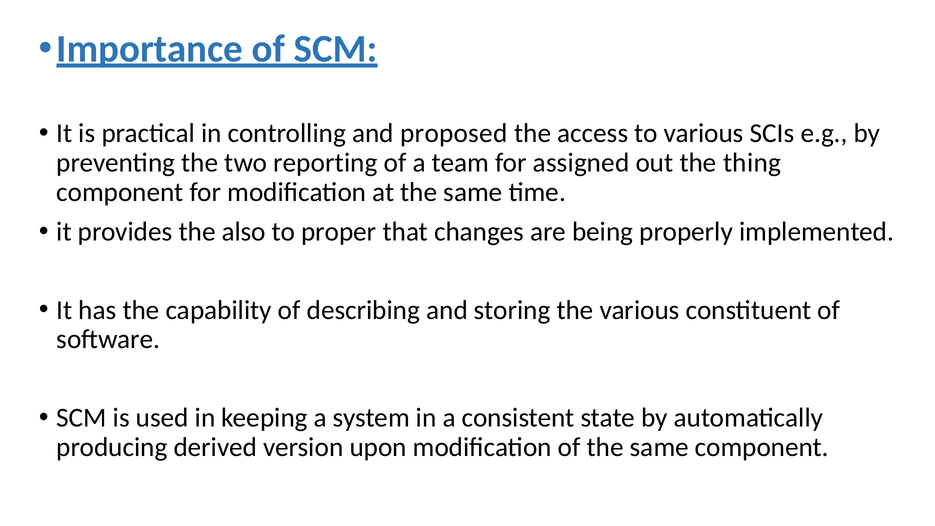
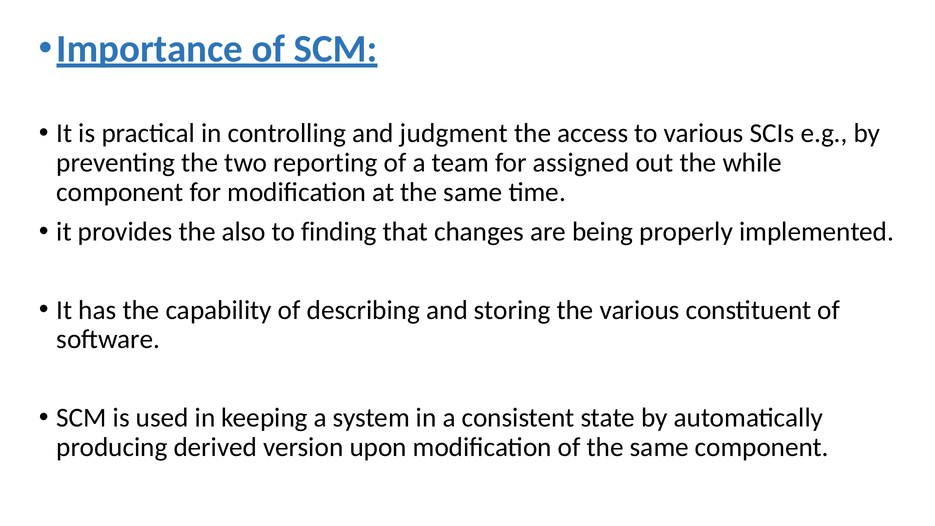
proposed: proposed -> judgment
thing: thing -> while
proper: proper -> finding
